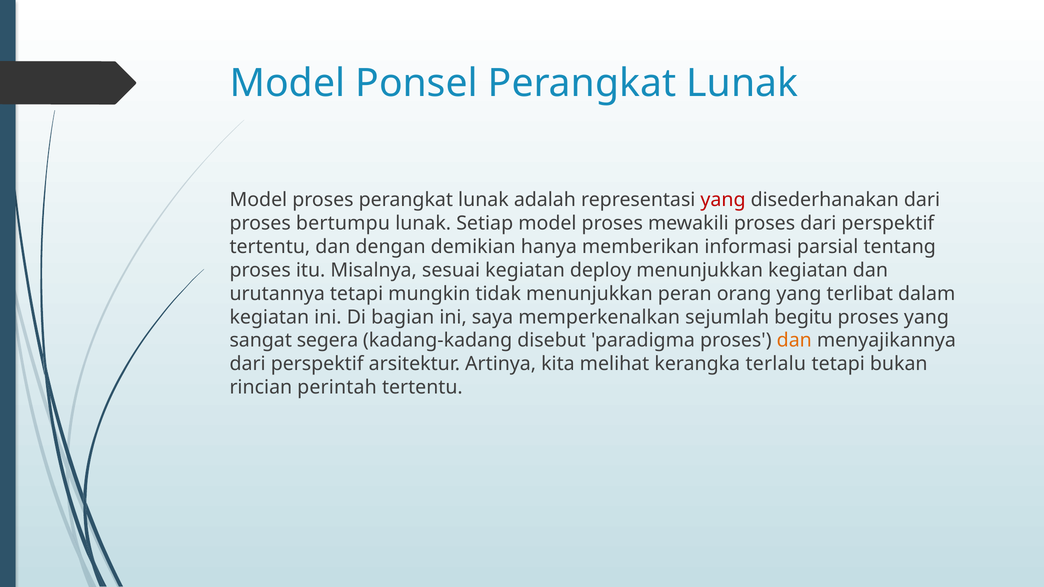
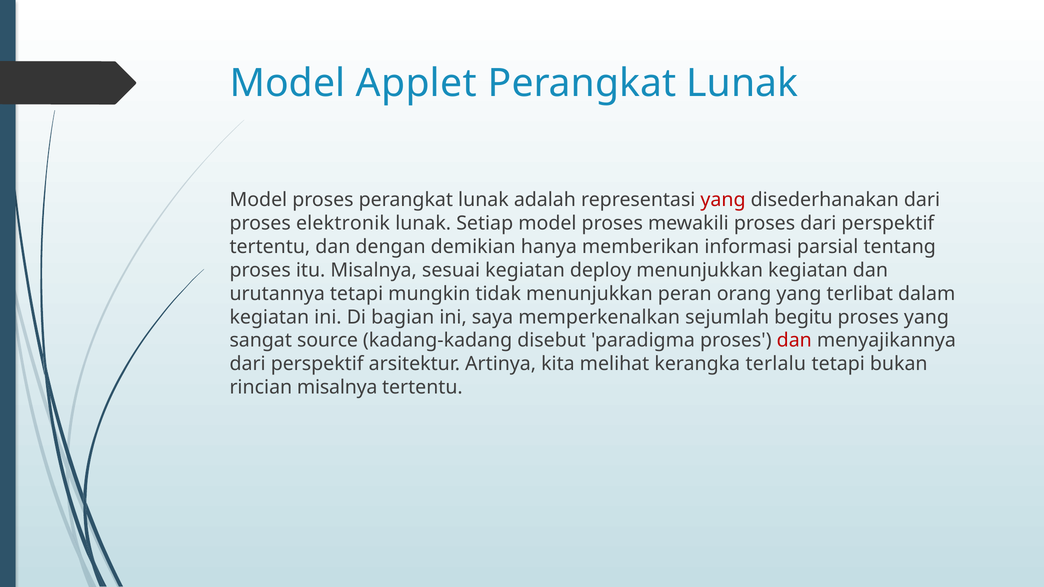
Ponsel: Ponsel -> Applet
bertumpu: bertumpu -> elektronik
segera: segera -> source
dan at (794, 341) colour: orange -> red
rincian perintah: perintah -> misalnya
